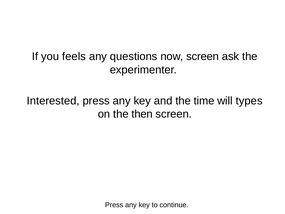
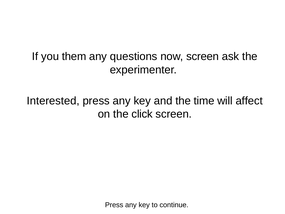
feels: feels -> them
types: types -> affect
then: then -> click
